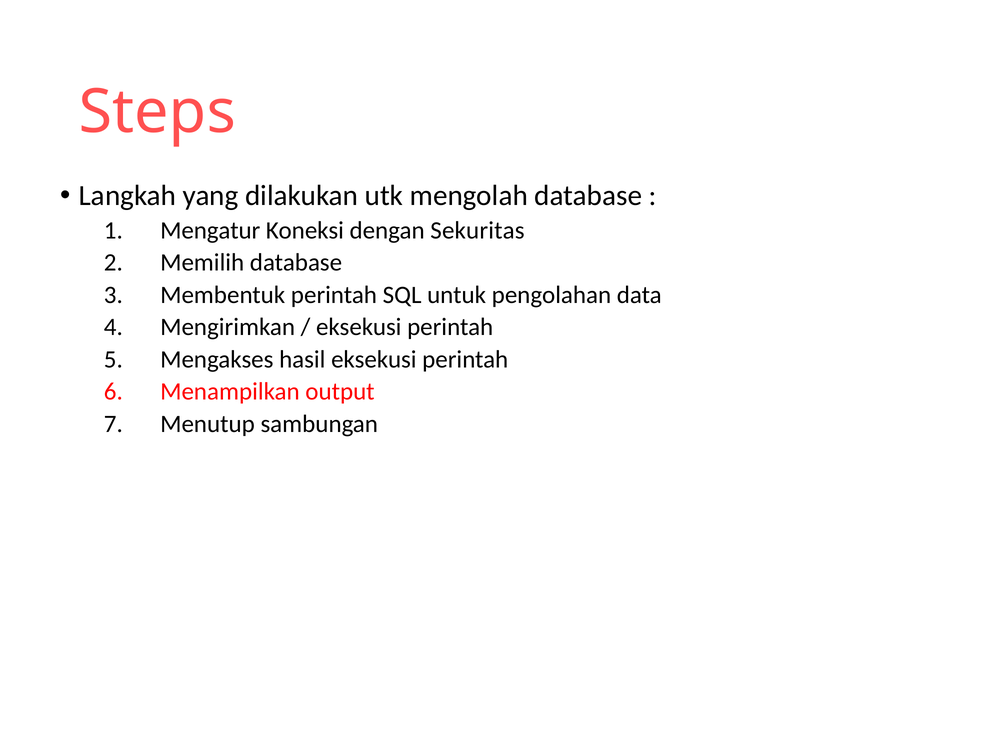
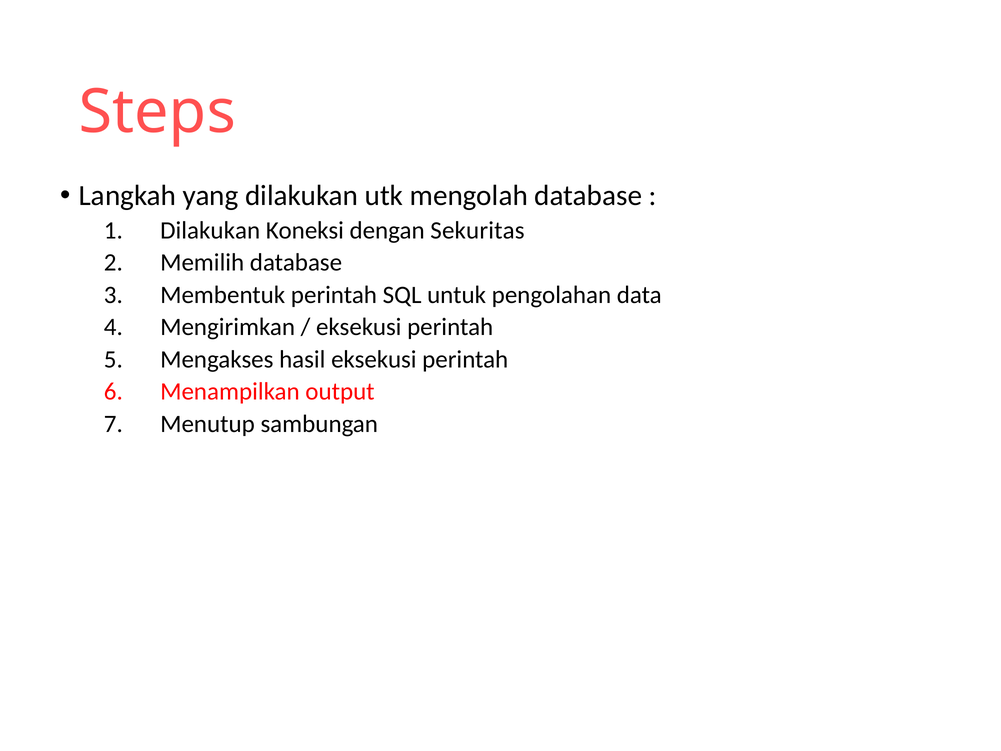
Mengatur at (210, 230): Mengatur -> Dilakukan
